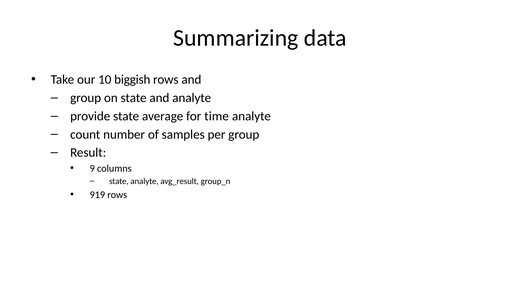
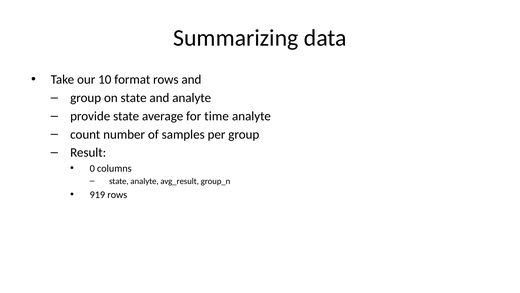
biggish: biggish -> format
9: 9 -> 0
